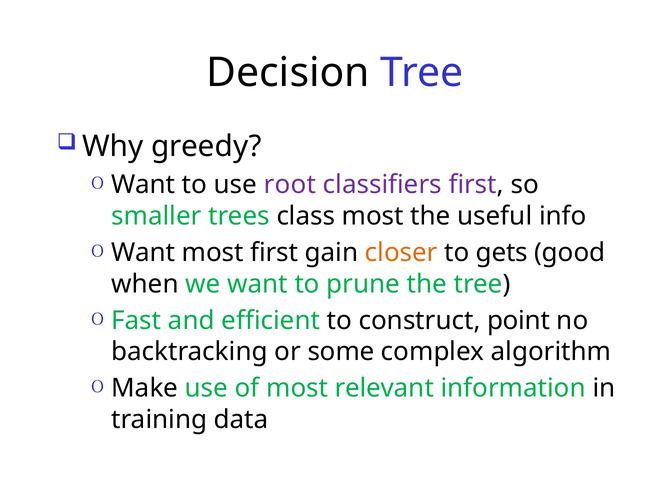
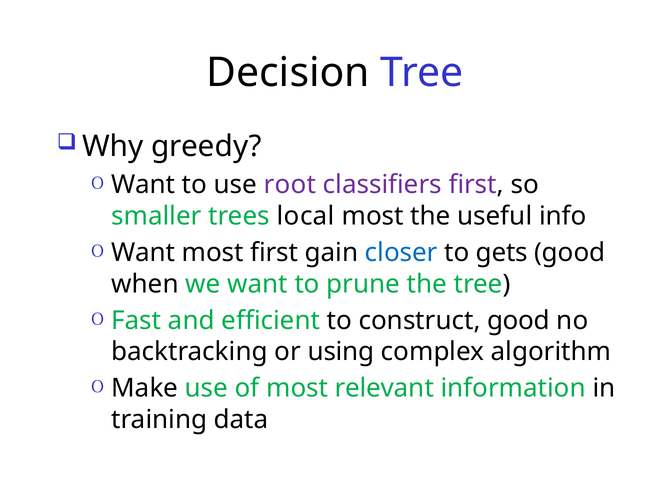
class: class -> local
closer colour: orange -> blue
construct point: point -> good
some: some -> using
